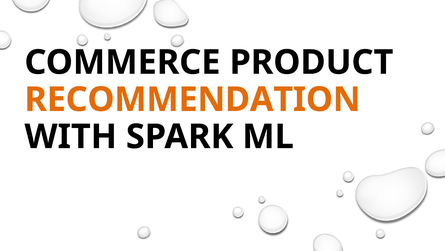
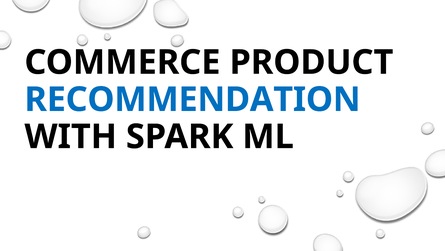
RECOMMENDATION colour: orange -> blue
